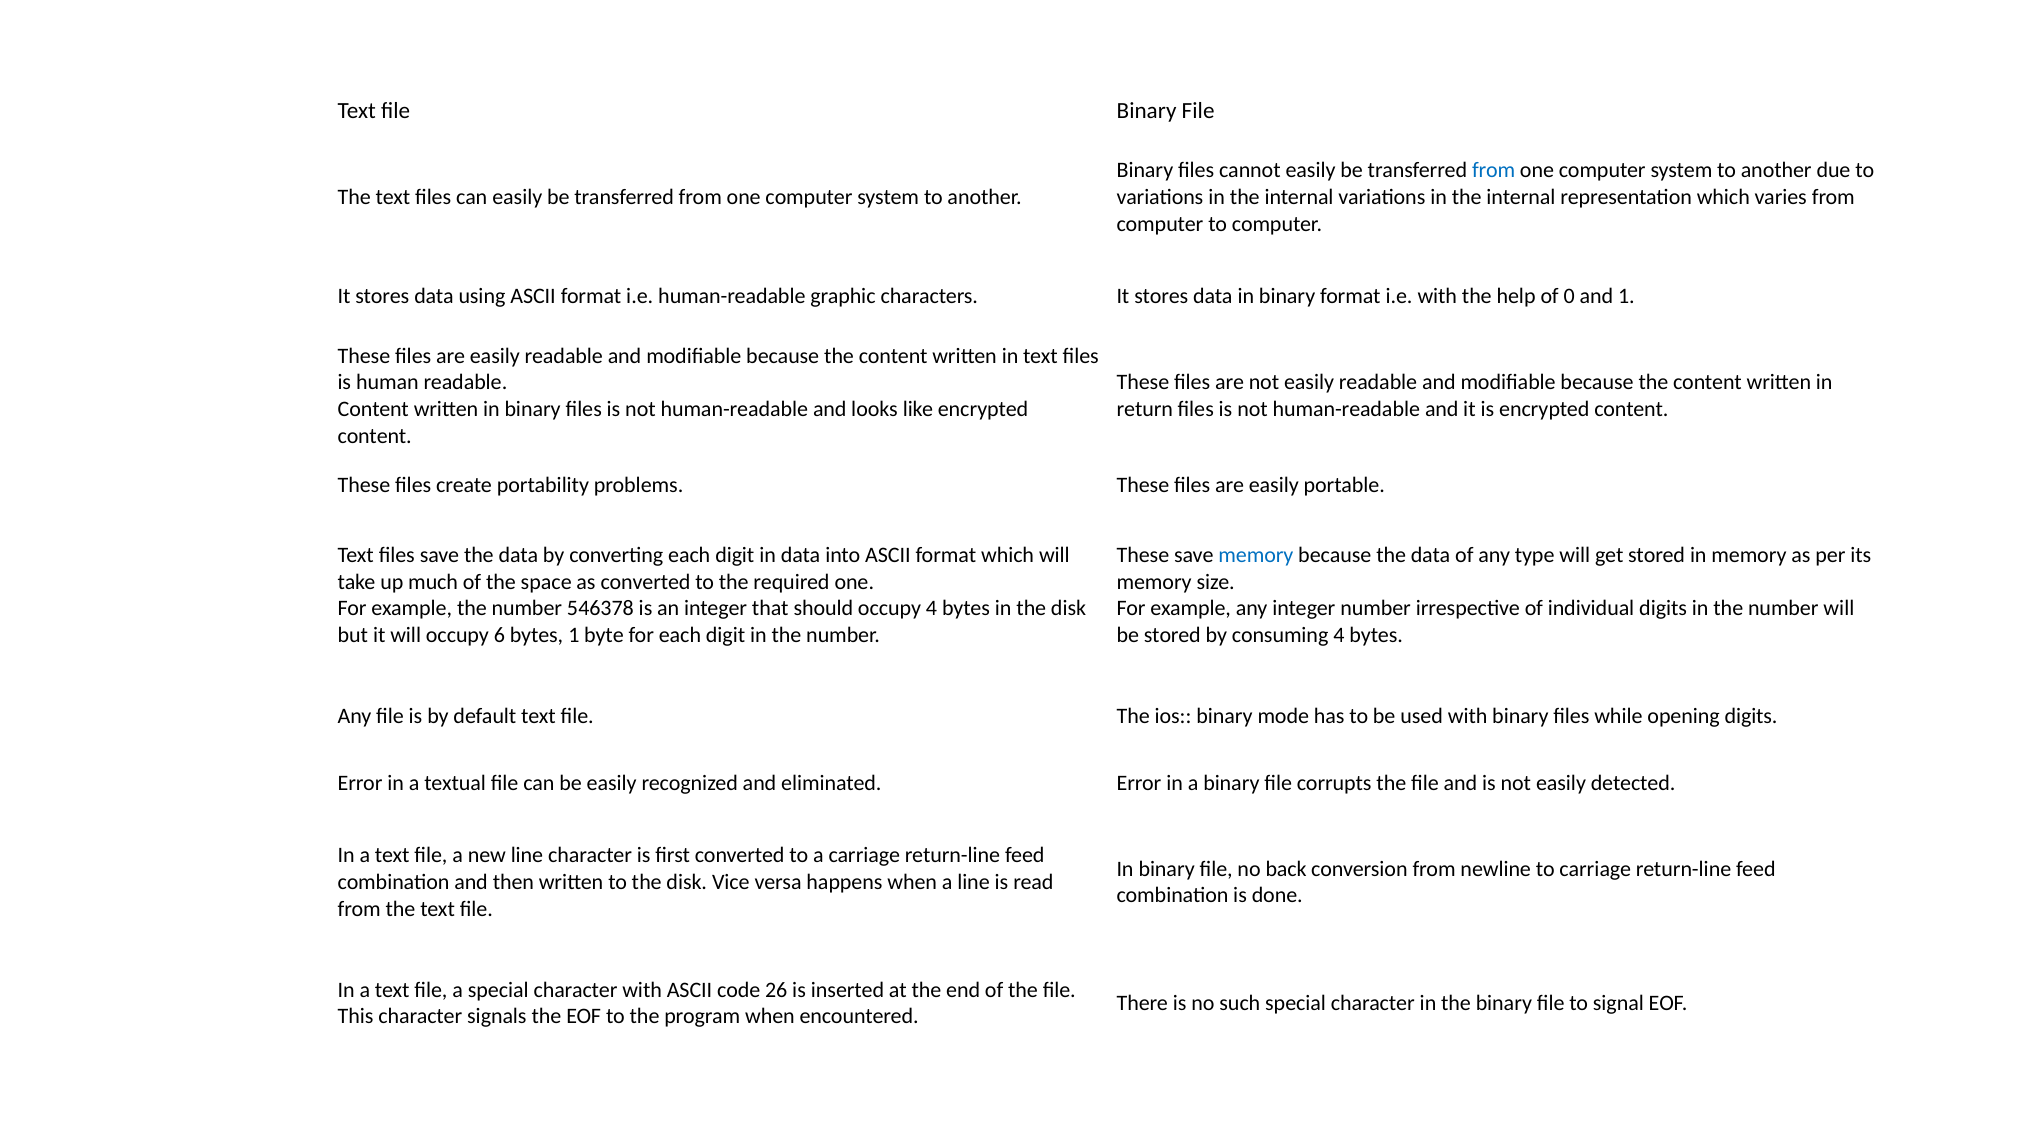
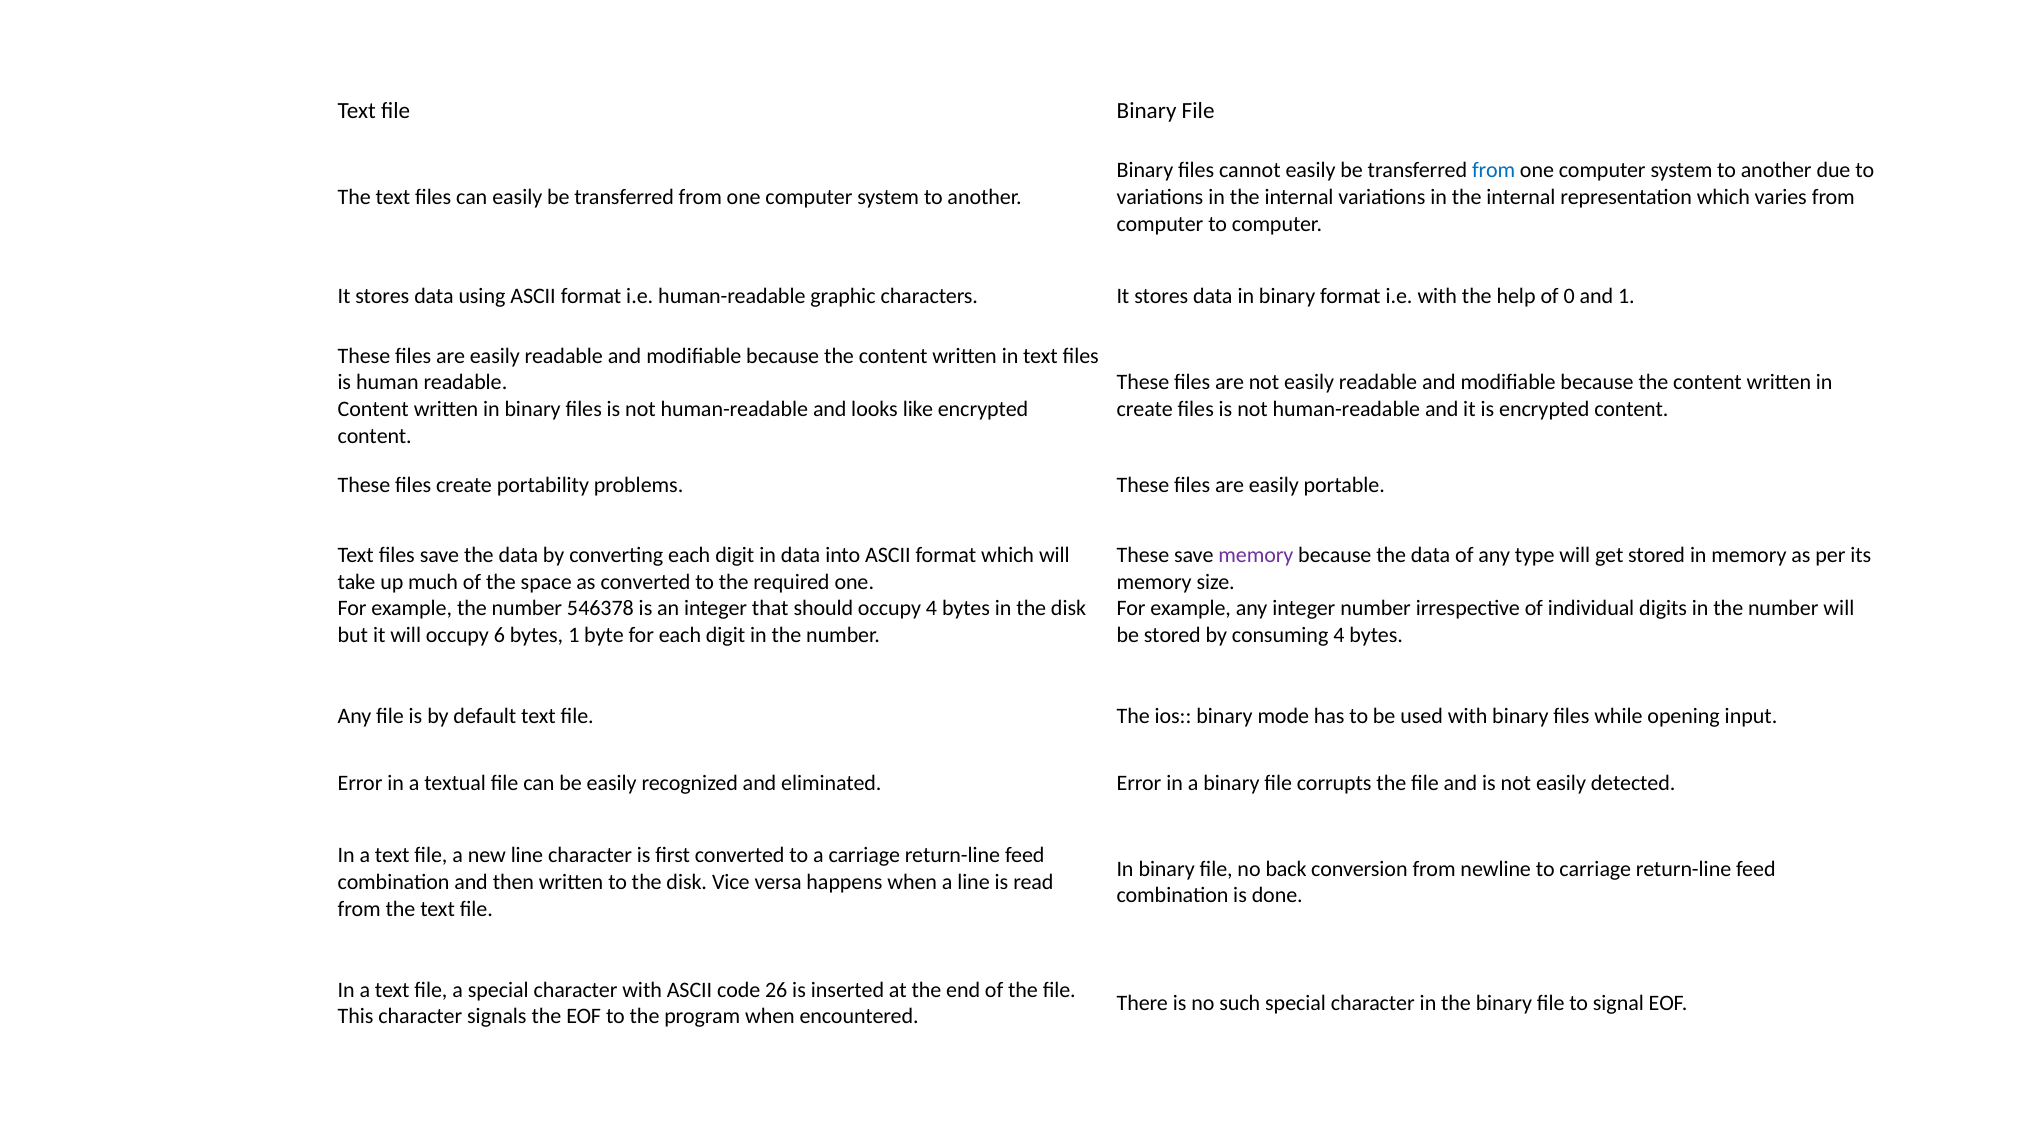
return at (1145, 409): return -> create
memory at (1256, 555) colour: blue -> purple
opening digits: digits -> input
